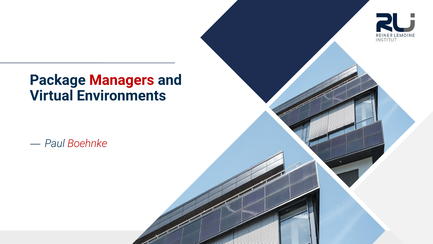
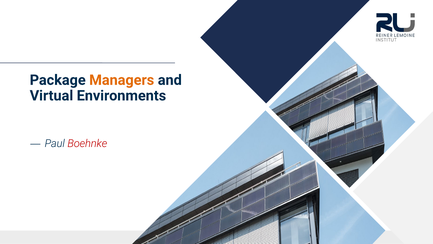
Managers colour: red -> orange
